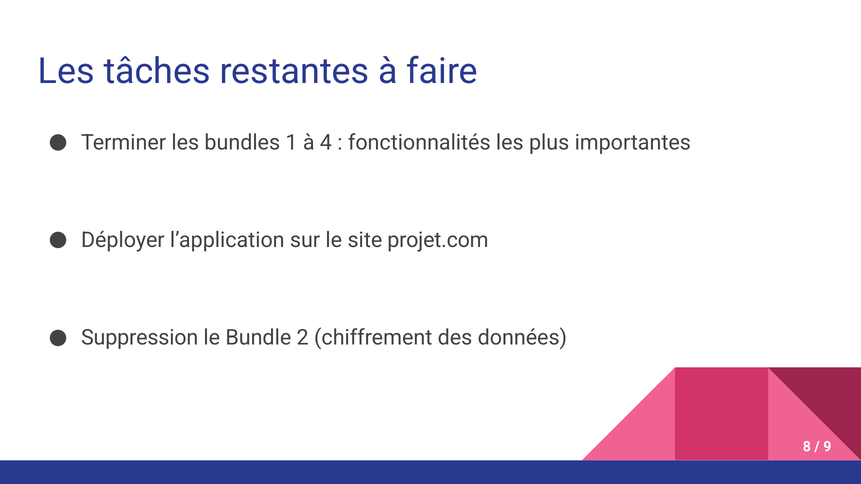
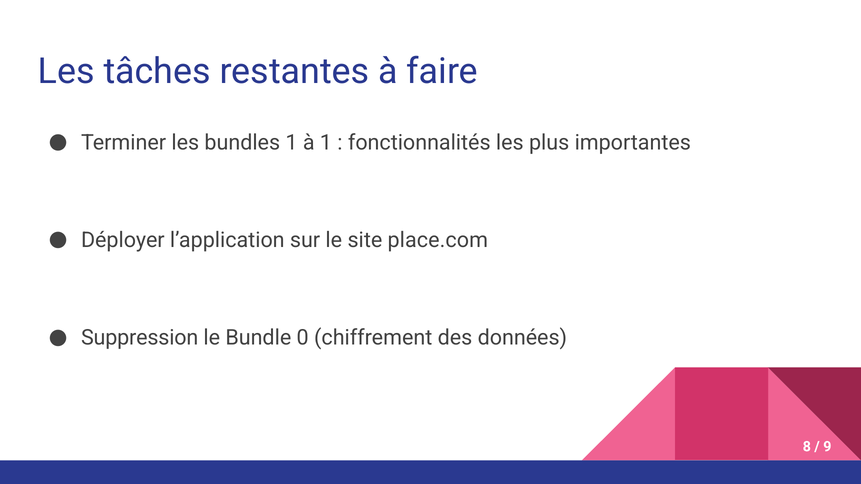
à 4: 4 -> 1
projet.com: projet.com -> place.com
2: 2 -> 0
